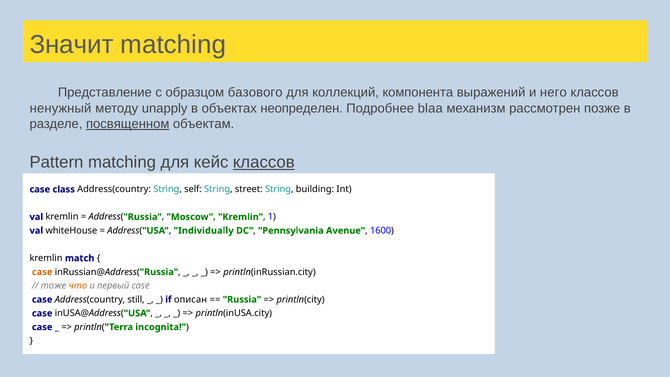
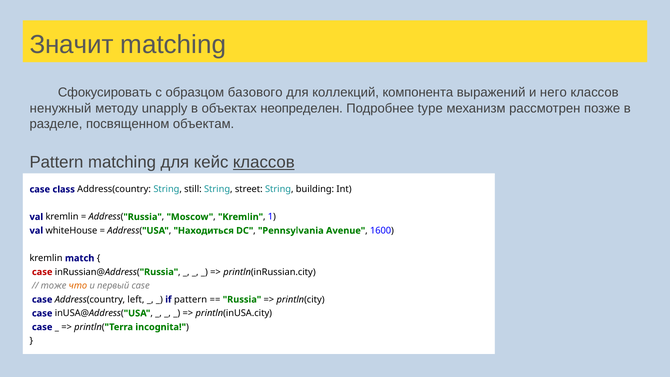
Представление: Представление -> Сфокусировать
blaa: blaa -> type
посвященном underline: present -> none
self: self -> still
Individually: Individually -> Находиться
case at (42, 272) colour: orange -> red
still: still -> left
if описан: описан -> pattern
